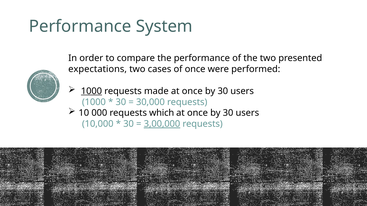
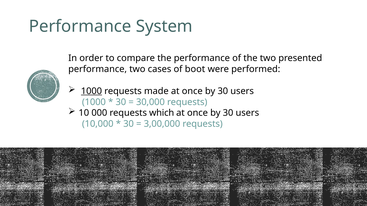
expectations at (98, 69): expectations -> performance
of once: once -> boot
3,00,000 underline: present -> none
